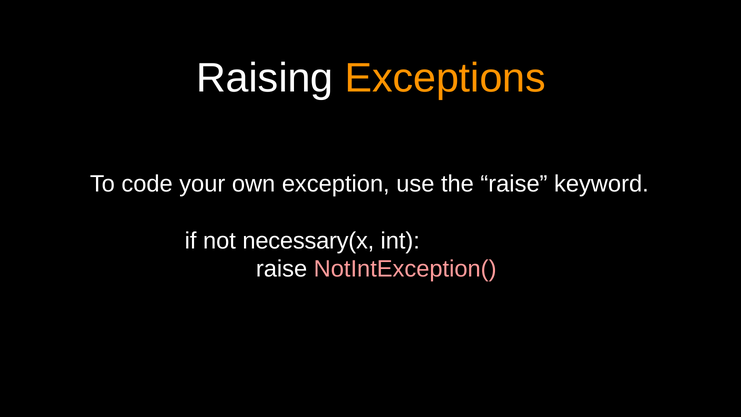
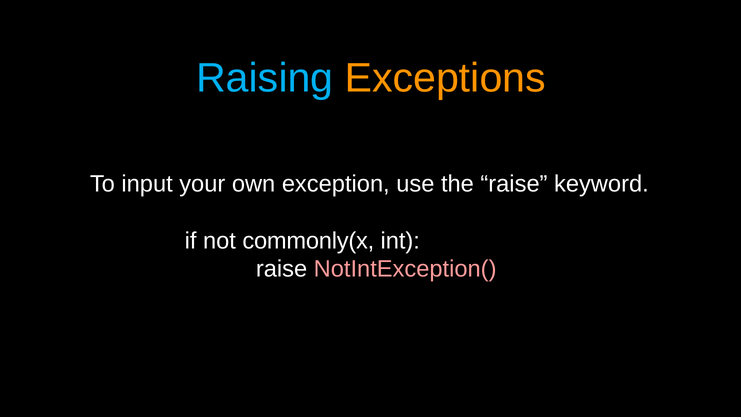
Raising colour: white -> light blue
code: code -> input
necessary(x: necessary(x -> commonly(x
